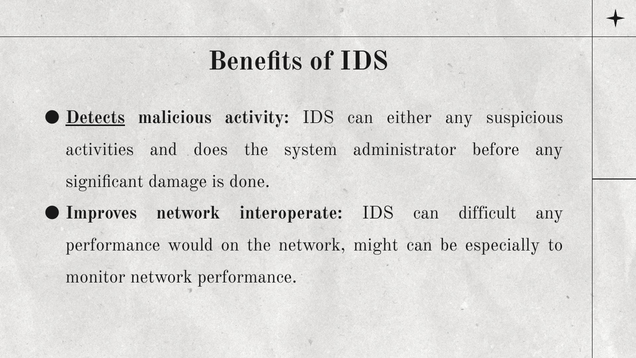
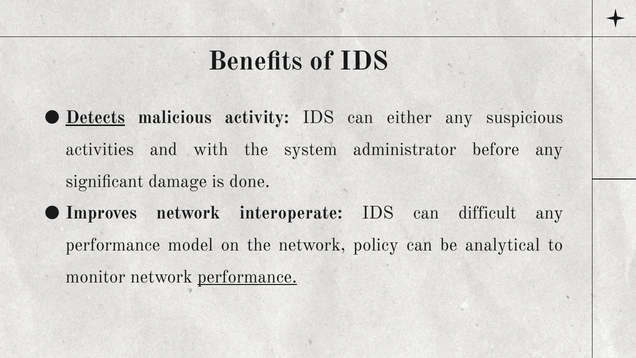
does: does -> with
would: would -> model
might: might -> policy
especially: especially -> analytical
performance at (247, 277) underline: none -> present
